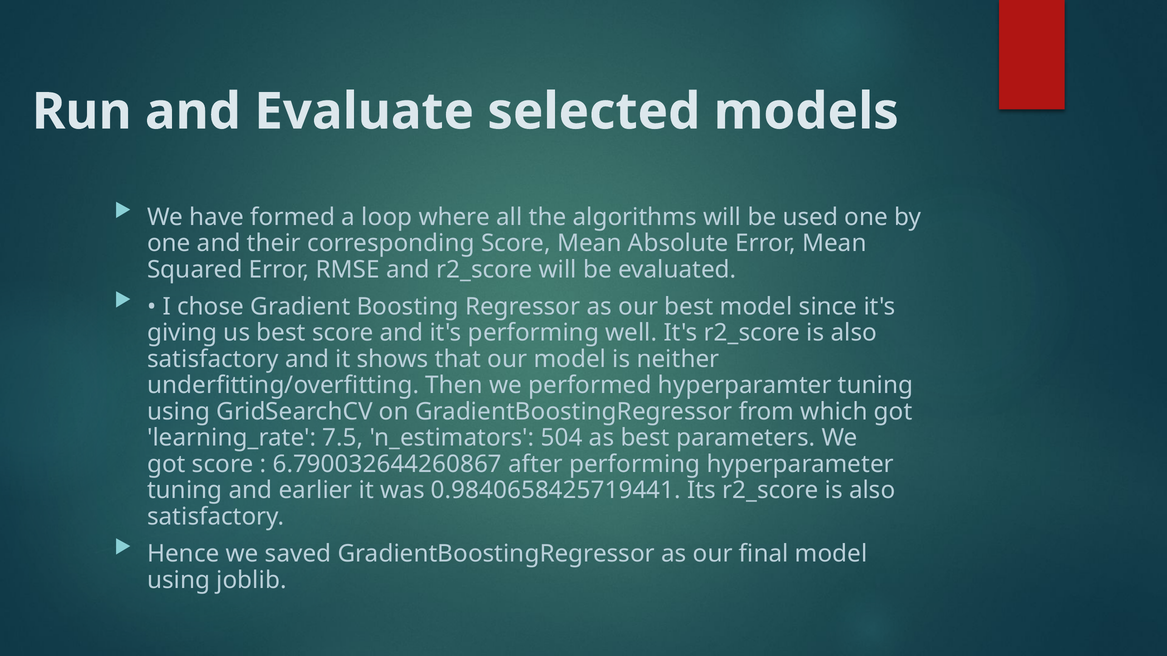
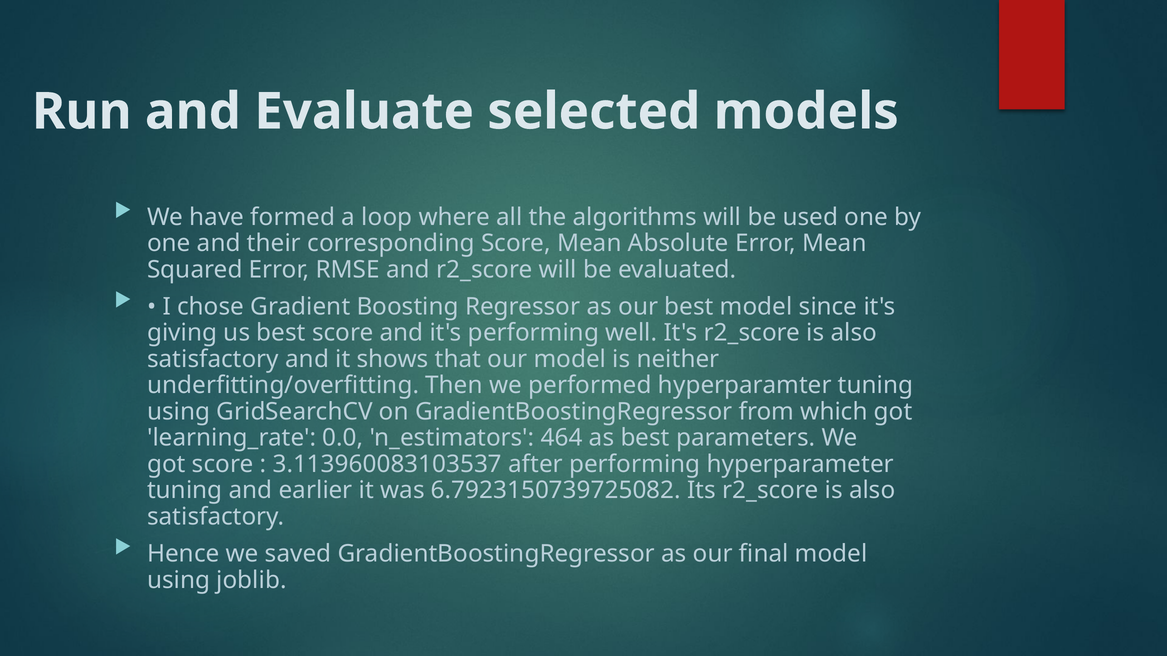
7.5: 7.5 -> 0.0
504: 504 -> 464
6.790032644260867: 6.790032644260867 -> 3.113960083103537
0.9840658425719441: 0.9840658425719441 -> 6.7923150739725082
